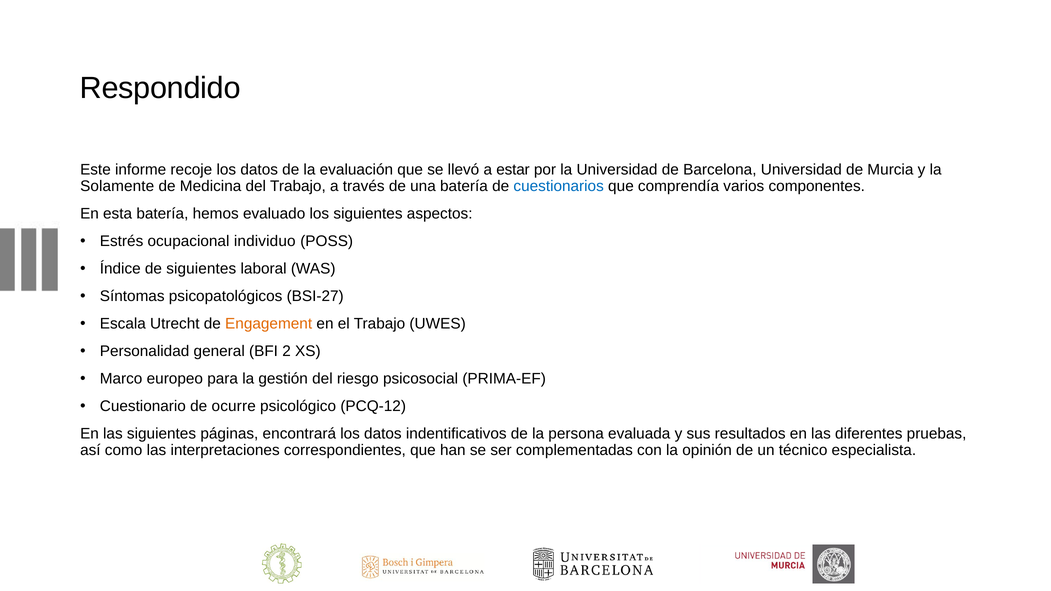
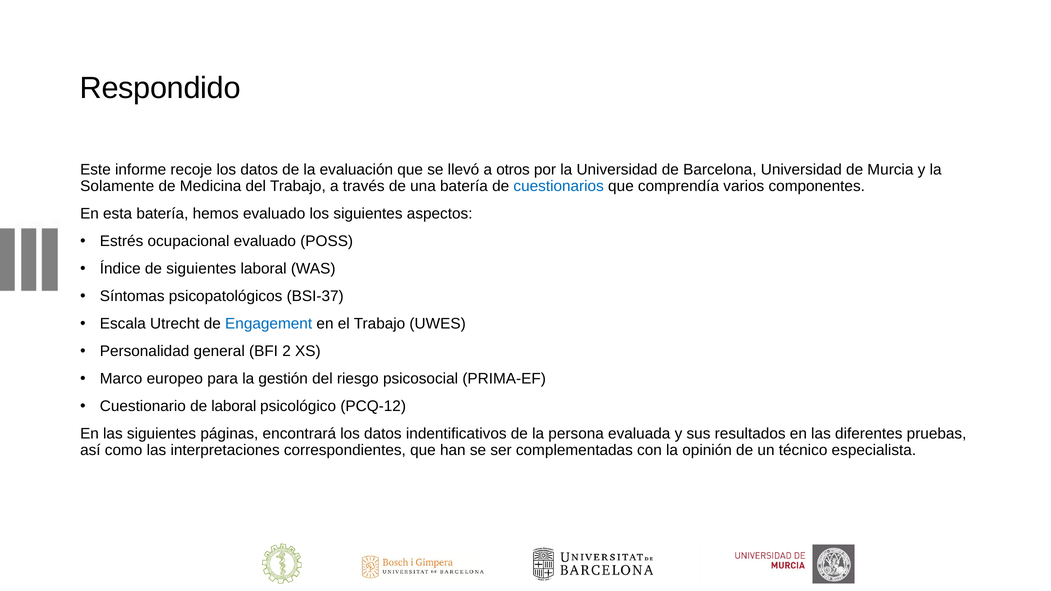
estar: estar -> otros
ocupacional individuo: individuo -> evaluado
BSI-27: BSI-27 -> BSI-37
Engagement colour: orange -> blue
de ocurre: ocurre -> laboral
